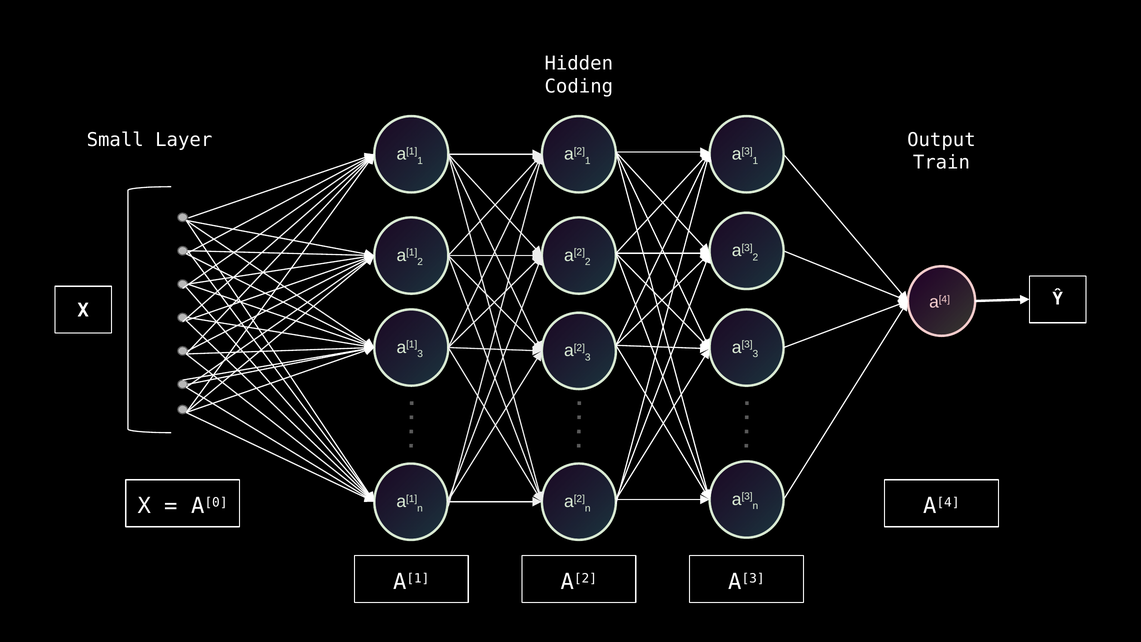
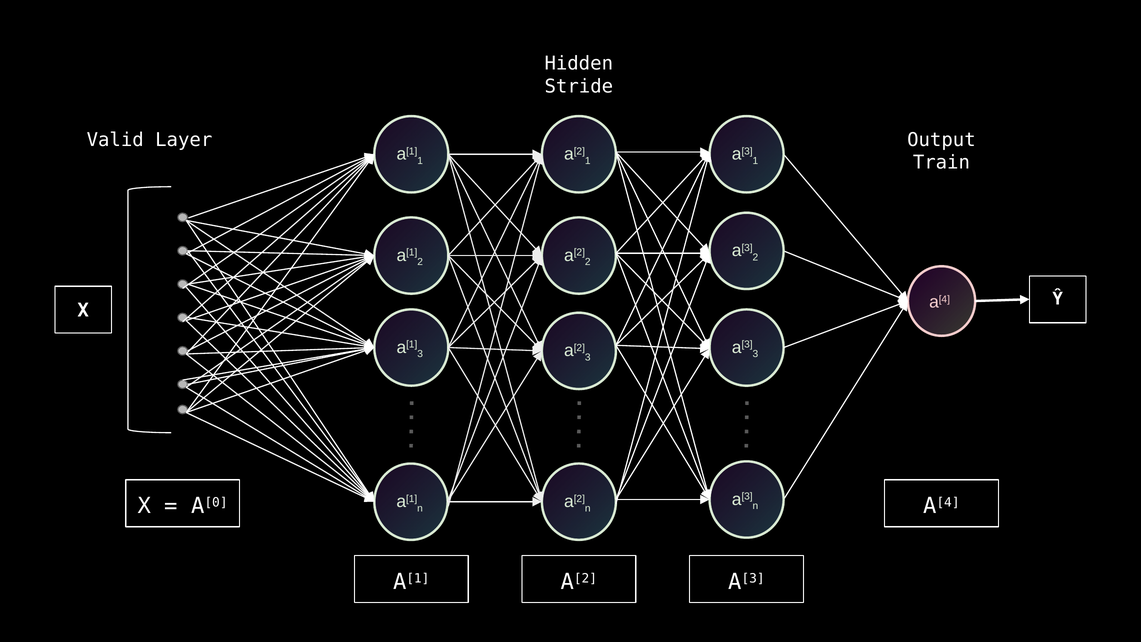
Coding: Coding -> Stride
Small: Small -> Valid
